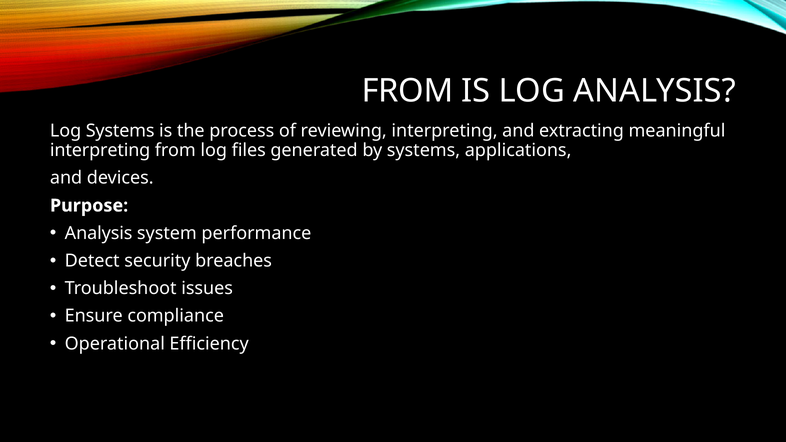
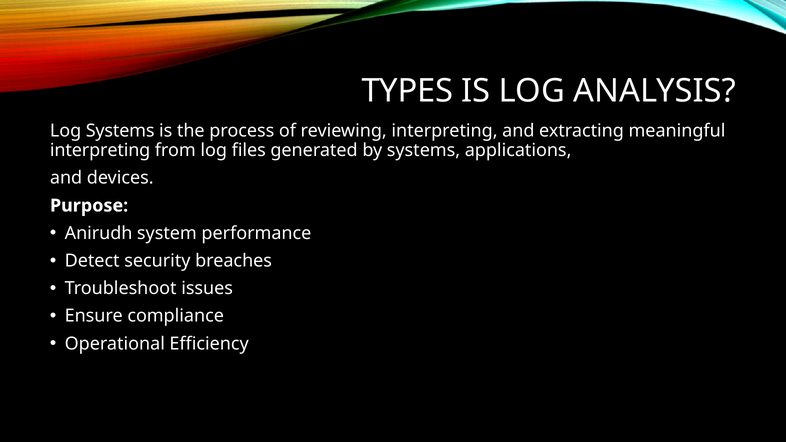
FROM at (407, 91): FROM -> TYPES
Analysis at (99, 233): Analysis -> Anirudh
